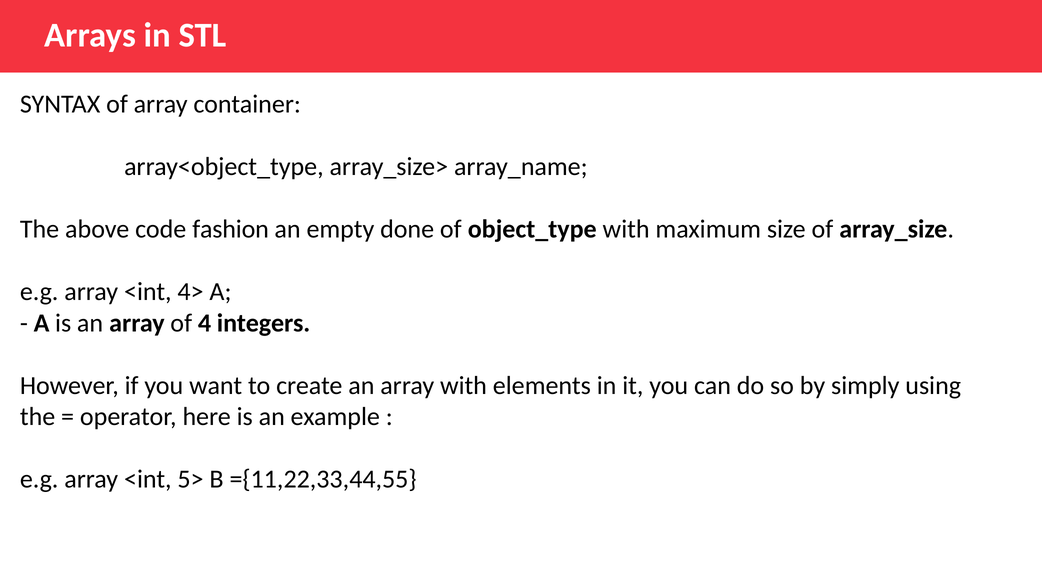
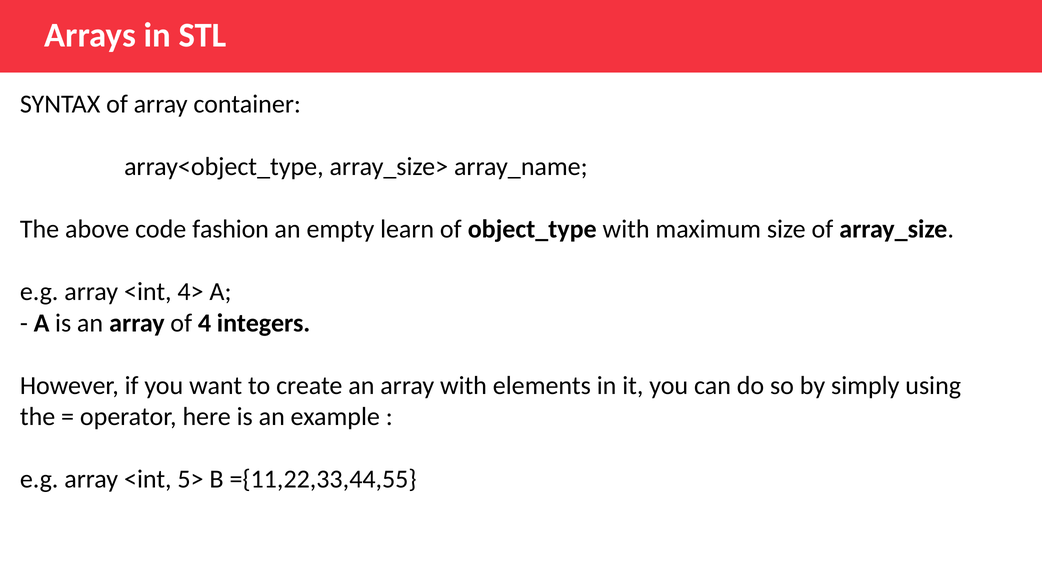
done: done -> learn
